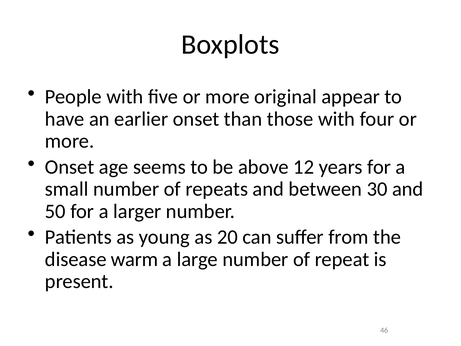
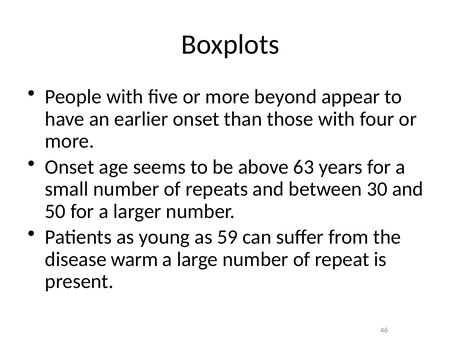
original: original -> beyond
12: 12 -> 63
20: 20 -> 59
